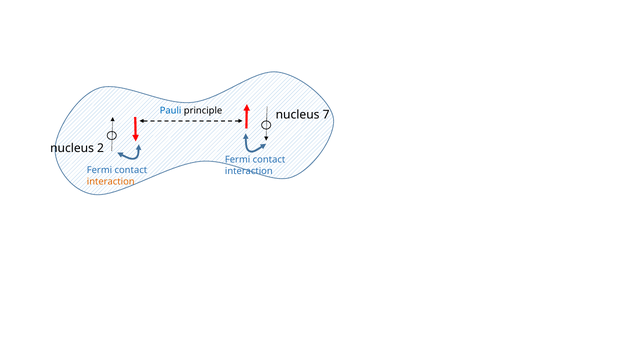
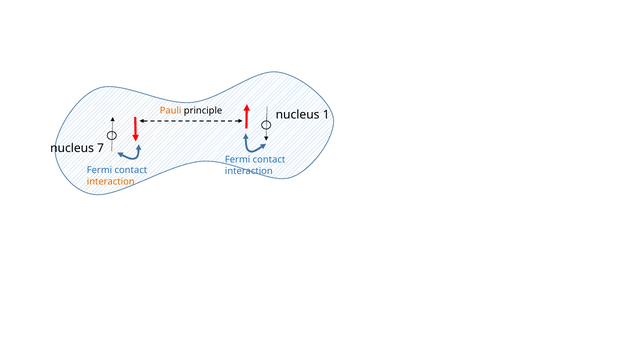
Pauli colour: blue -> orange
7: 7 -> 1
2: 2 -> 7
